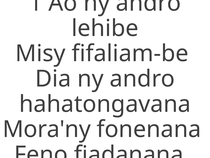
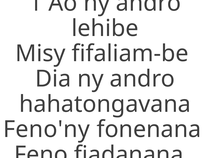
Mora'ny: Mora'ny -> Feno'ny
